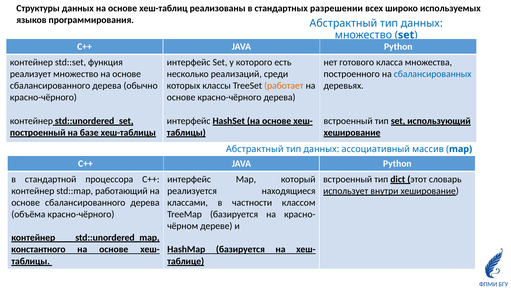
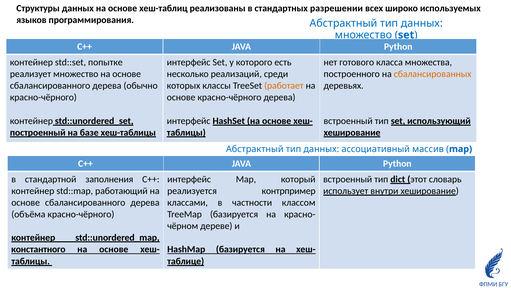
функция: функция -> попытке
сбалансированных colour: blue -> orange
процессора: процессора -> заполнения
находящиеся: находящиеся -> контрпример
